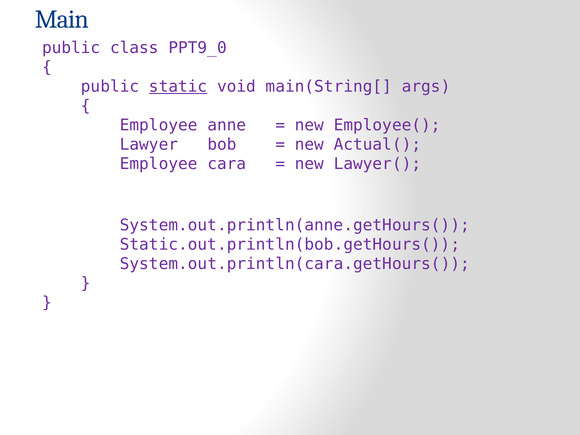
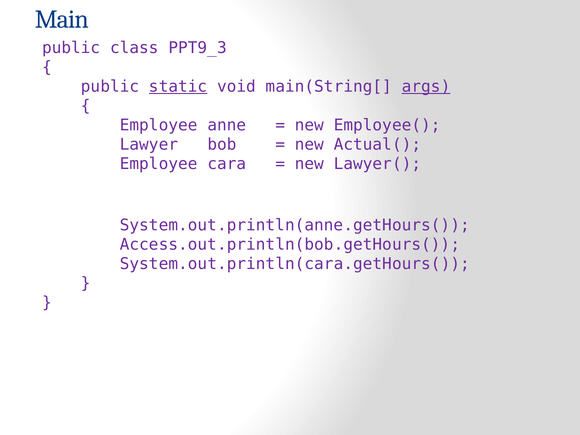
PPT9_0: PPT9_0 -> PPT9_3
args underline: none -> present
Static.out.println(bob.getHours(: Static.out.println(bob.getHours( -> Access.out.println(bob.getHours(
